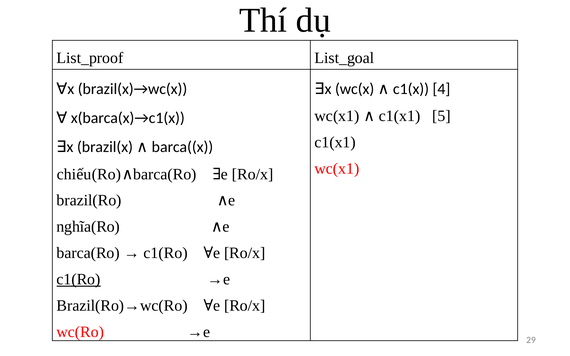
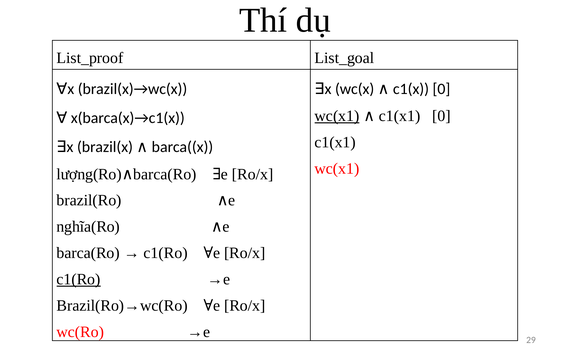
c1(x 4: 4 -> 0
wc(x1 at (337, 116) underline: none -> present
c1(x1 5: 5 -> 0
chiếu(Ro: chiếu(Ro -> lượng(Ro
